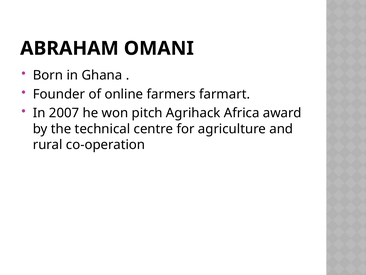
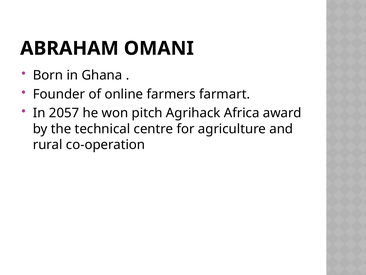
2007: 2007 -> 2057
